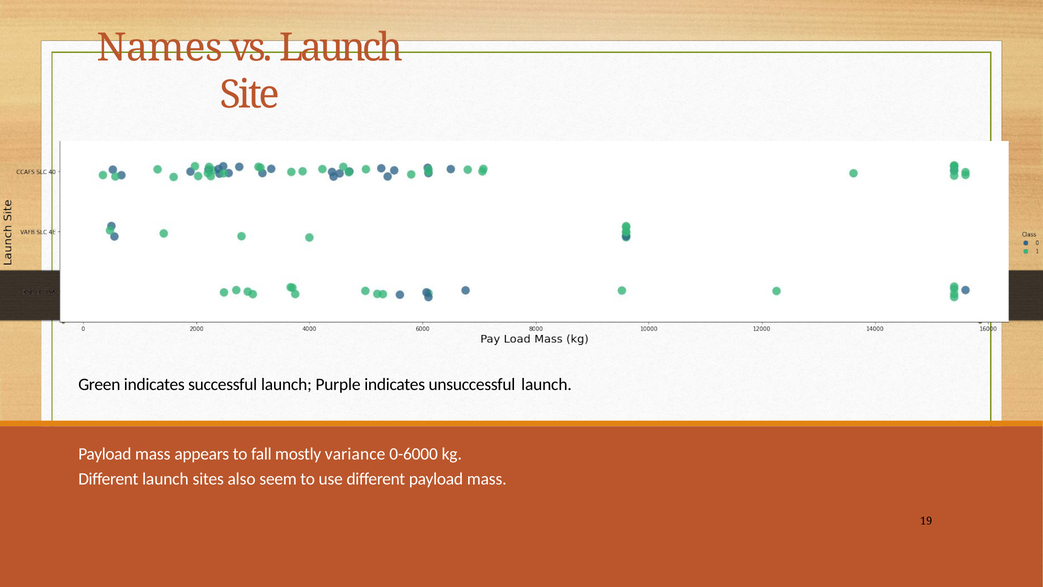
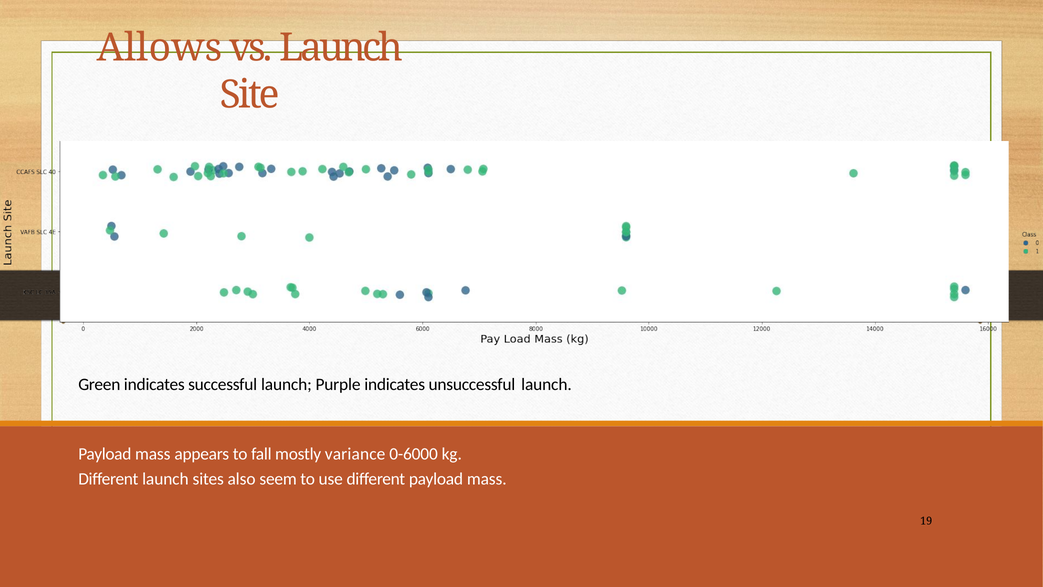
Names: Names -> Allows
